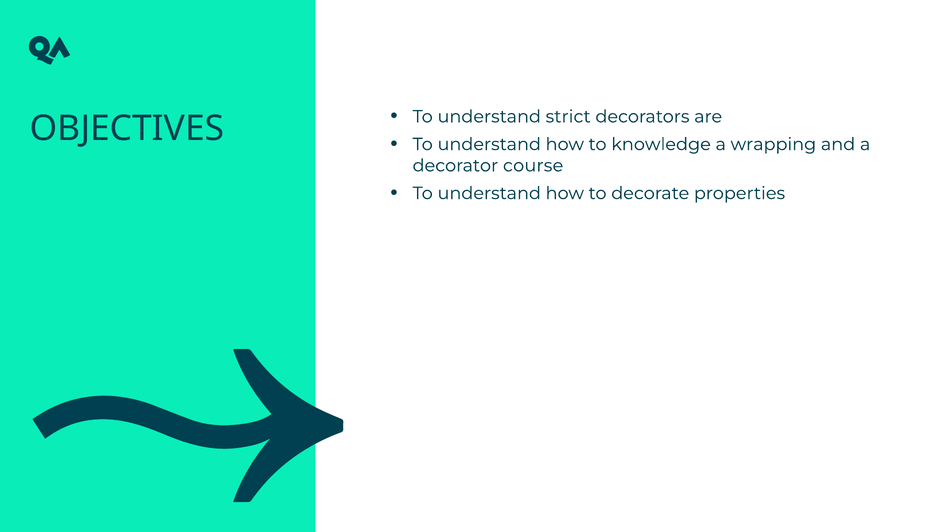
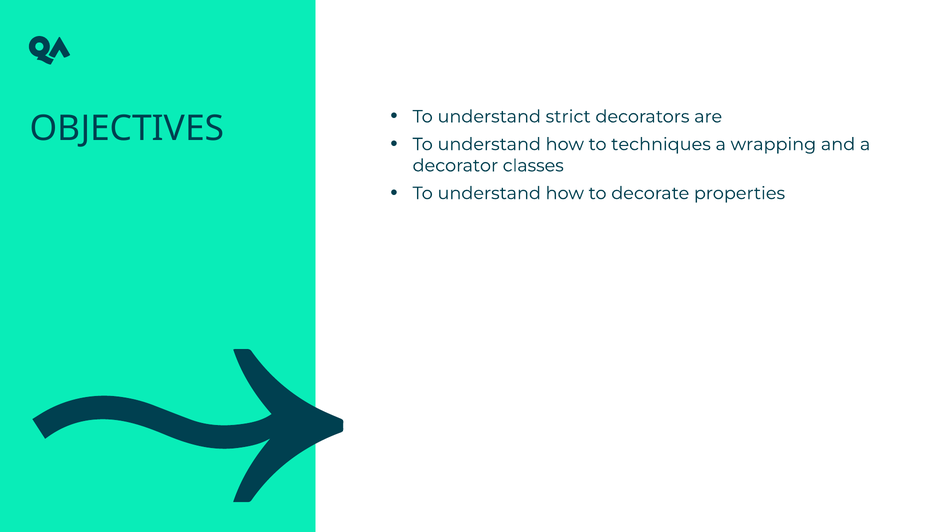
knowledge: knowledge -> techniques
course: course -> classes
